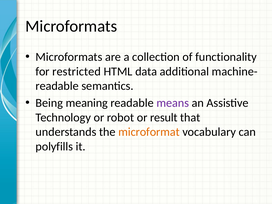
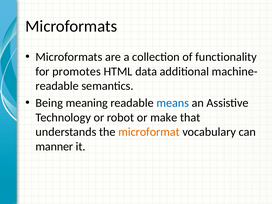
restricted: restricted -> promotes
means colour: purple -> blue
result: result -> make
polyfills: polyfills -> manner
